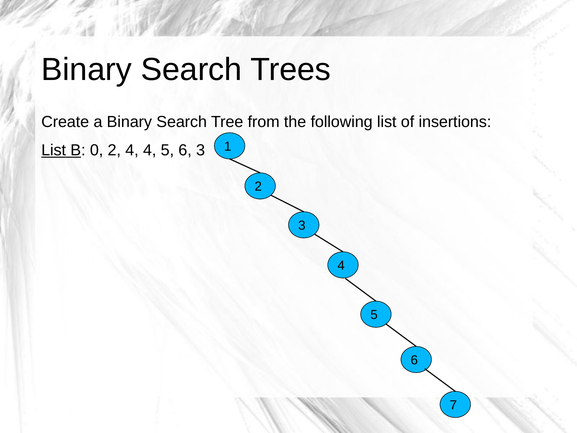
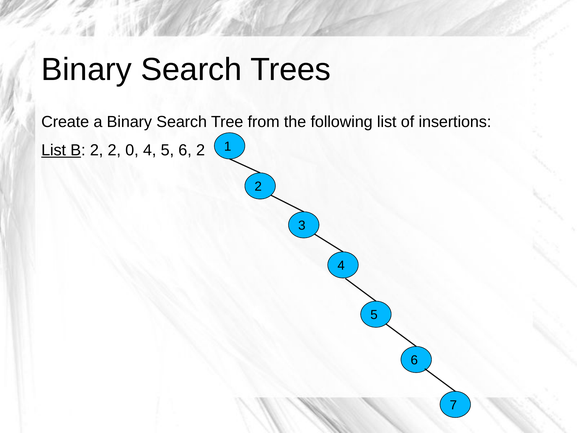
B 0: 0 -> 2
2 4: 4 -> 0
6 3: 3 -> 2
